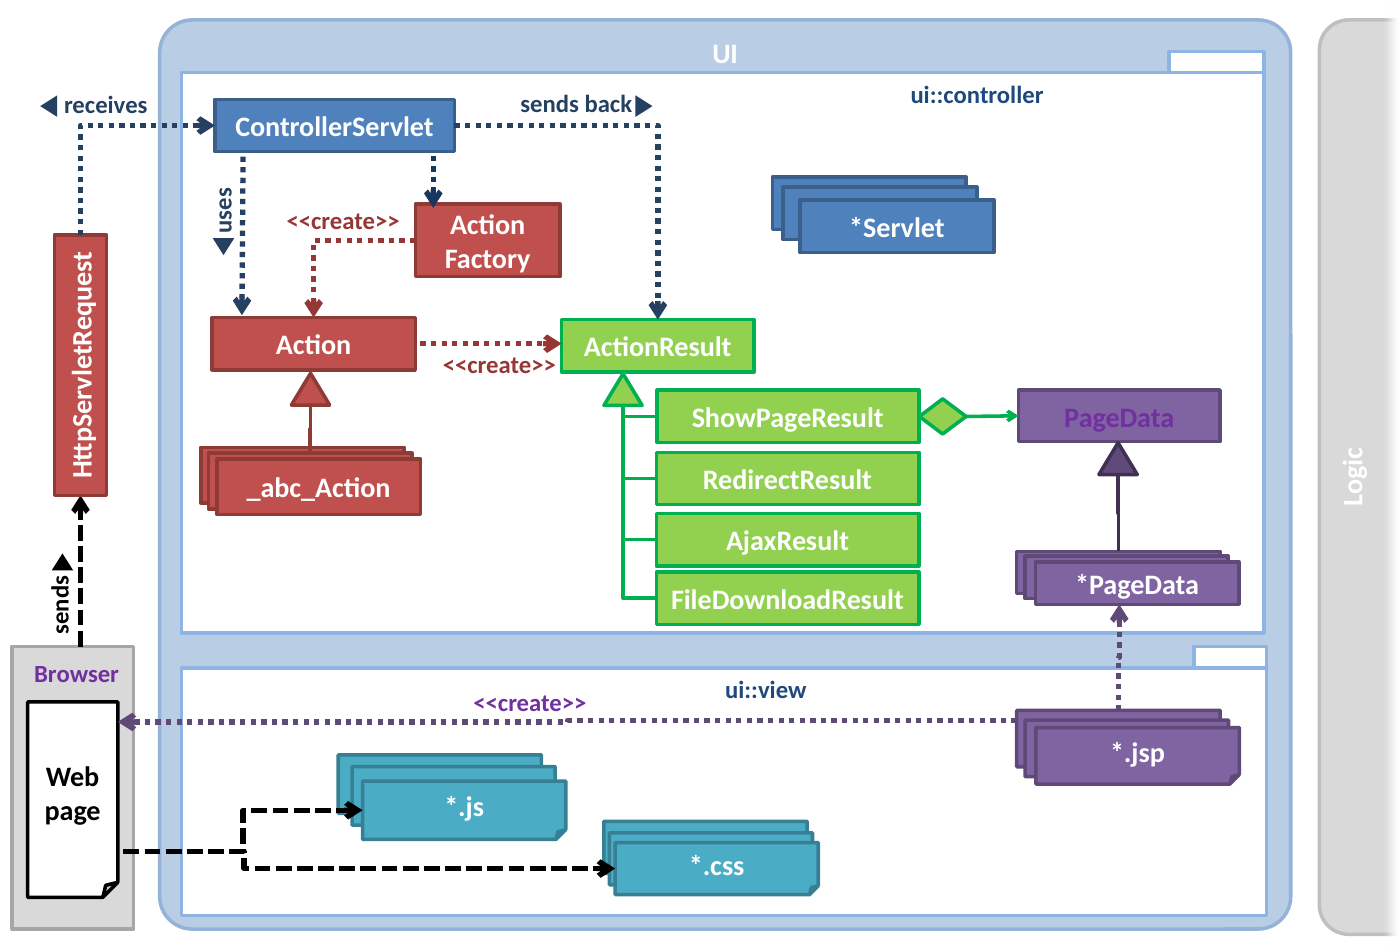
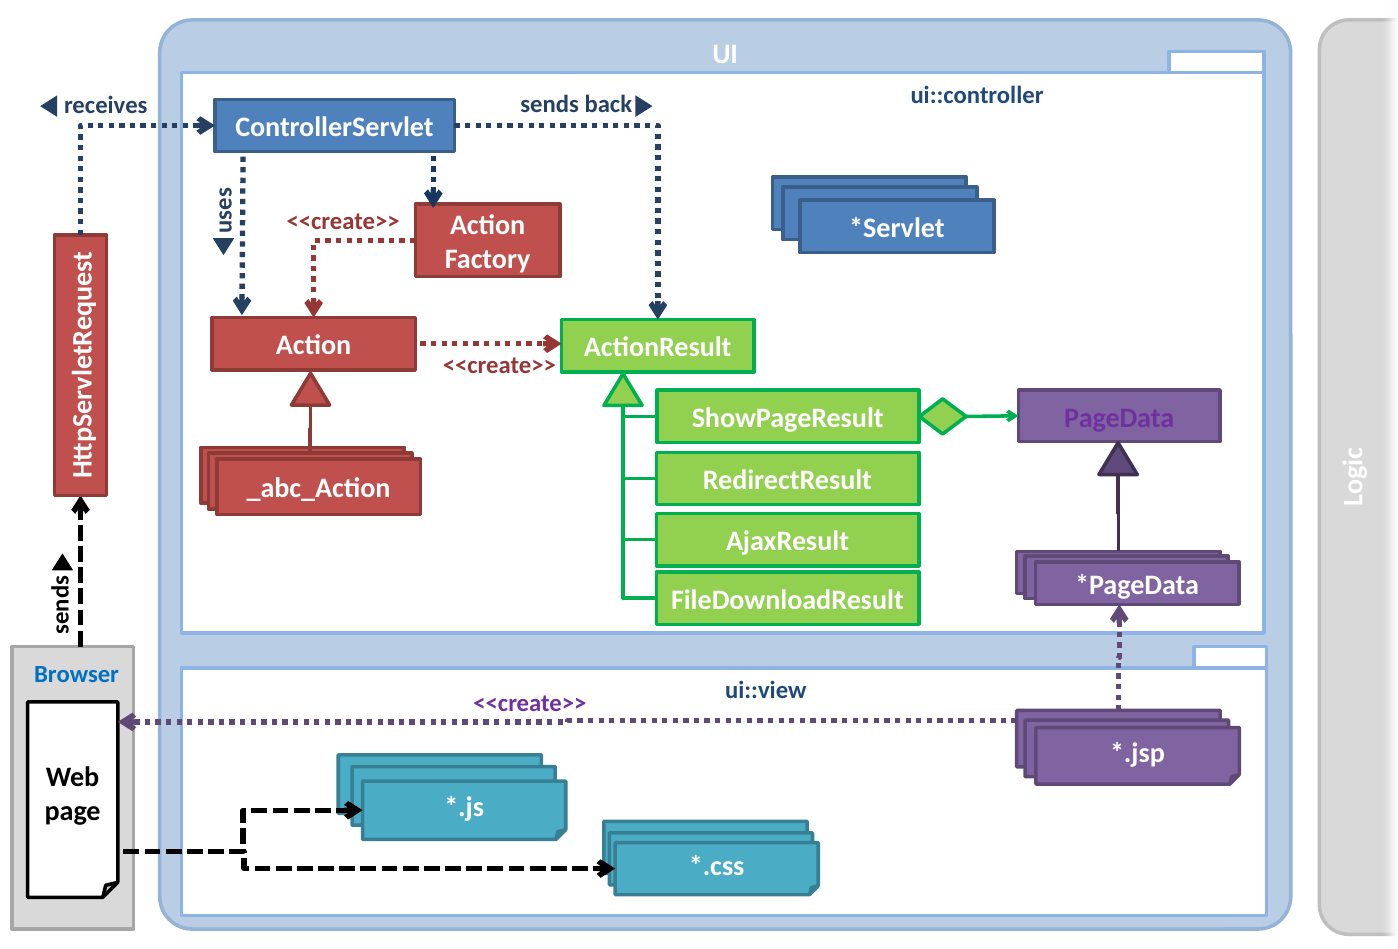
Browser colour: purple -> blue
